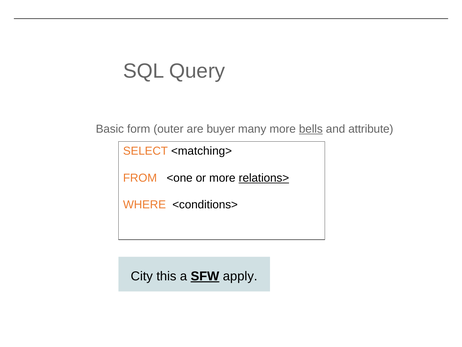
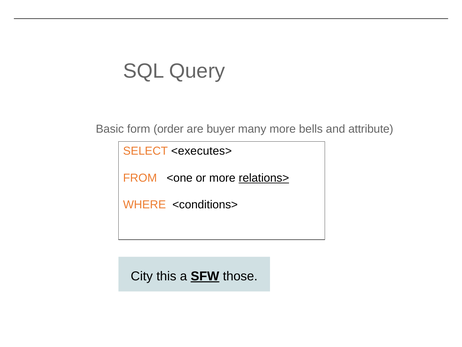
outer: outer -> order
bells underline: present -> none
<matching>: <matching> -> <executes>
apply: apply -> those
